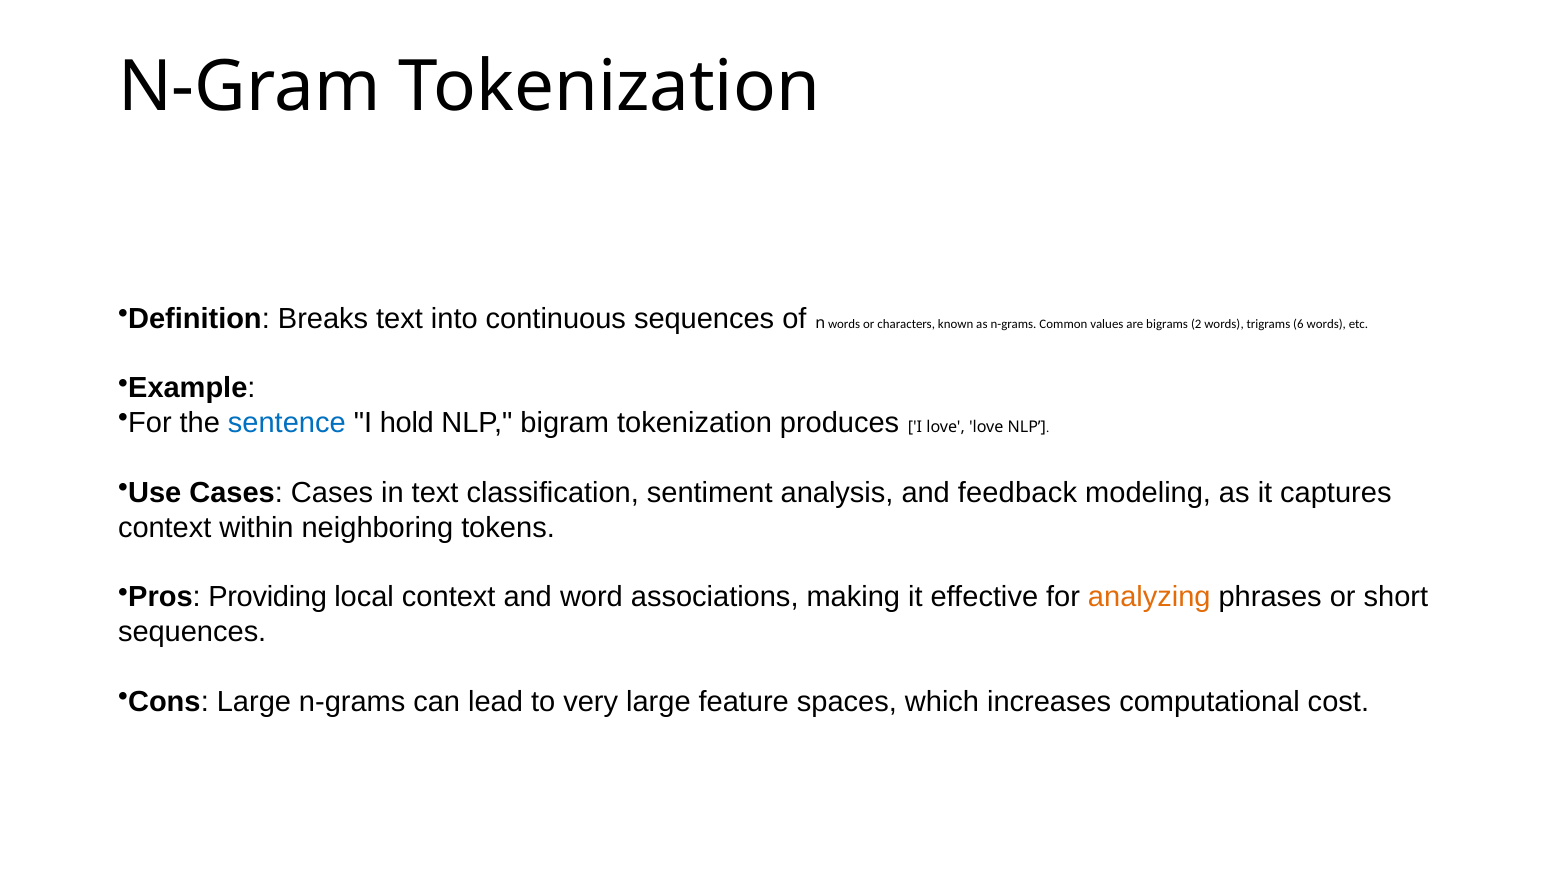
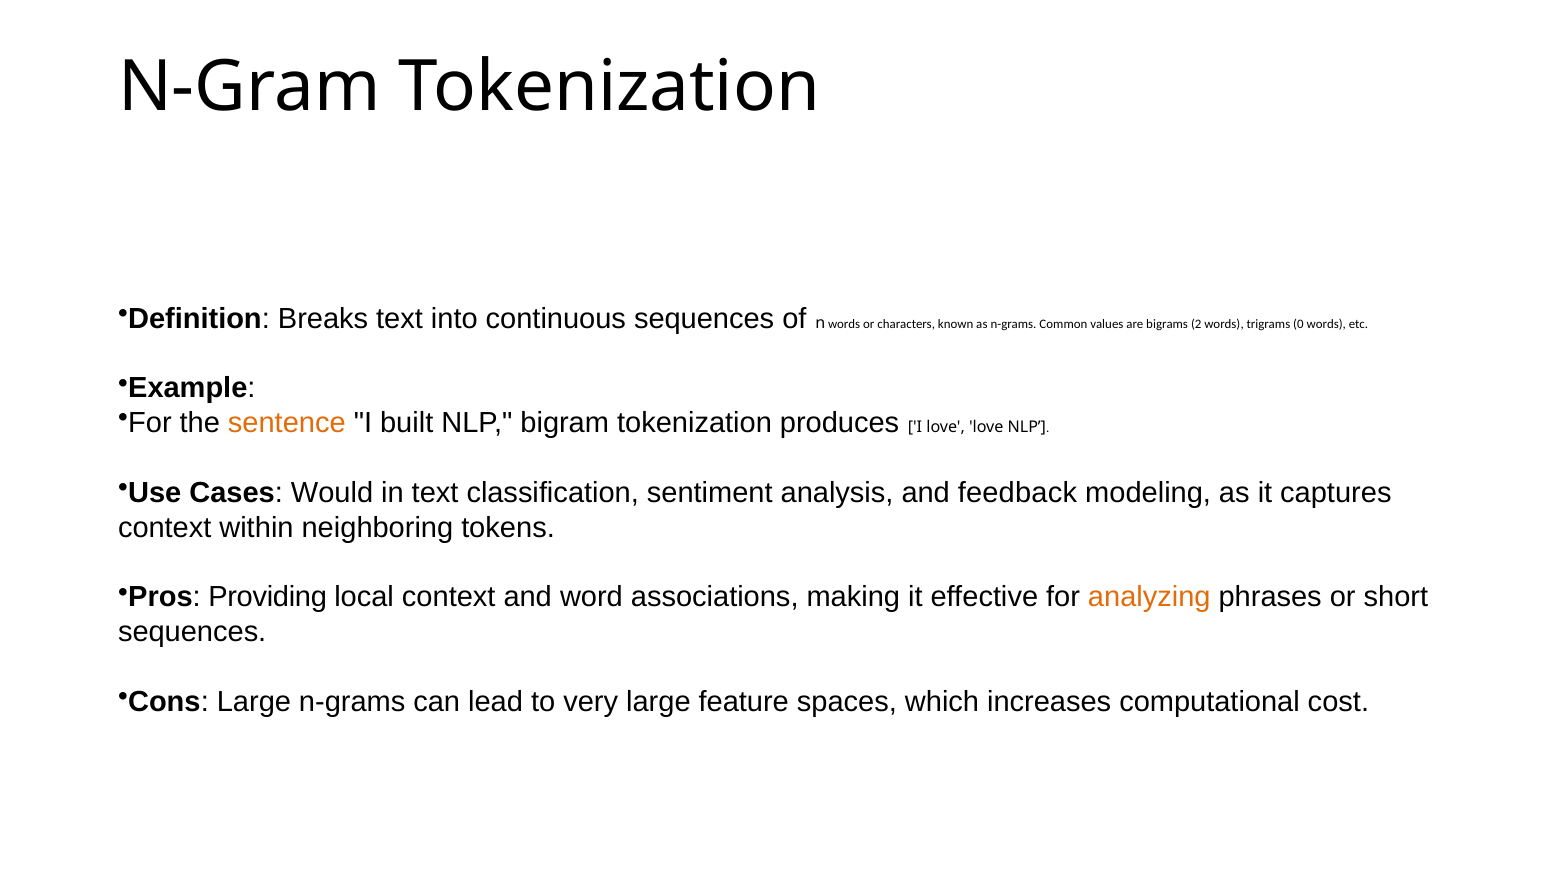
6: 6 -> 0
sentence colour: blue -> orange
hold: hold -> built
Cases Cases: Cases -> Would
